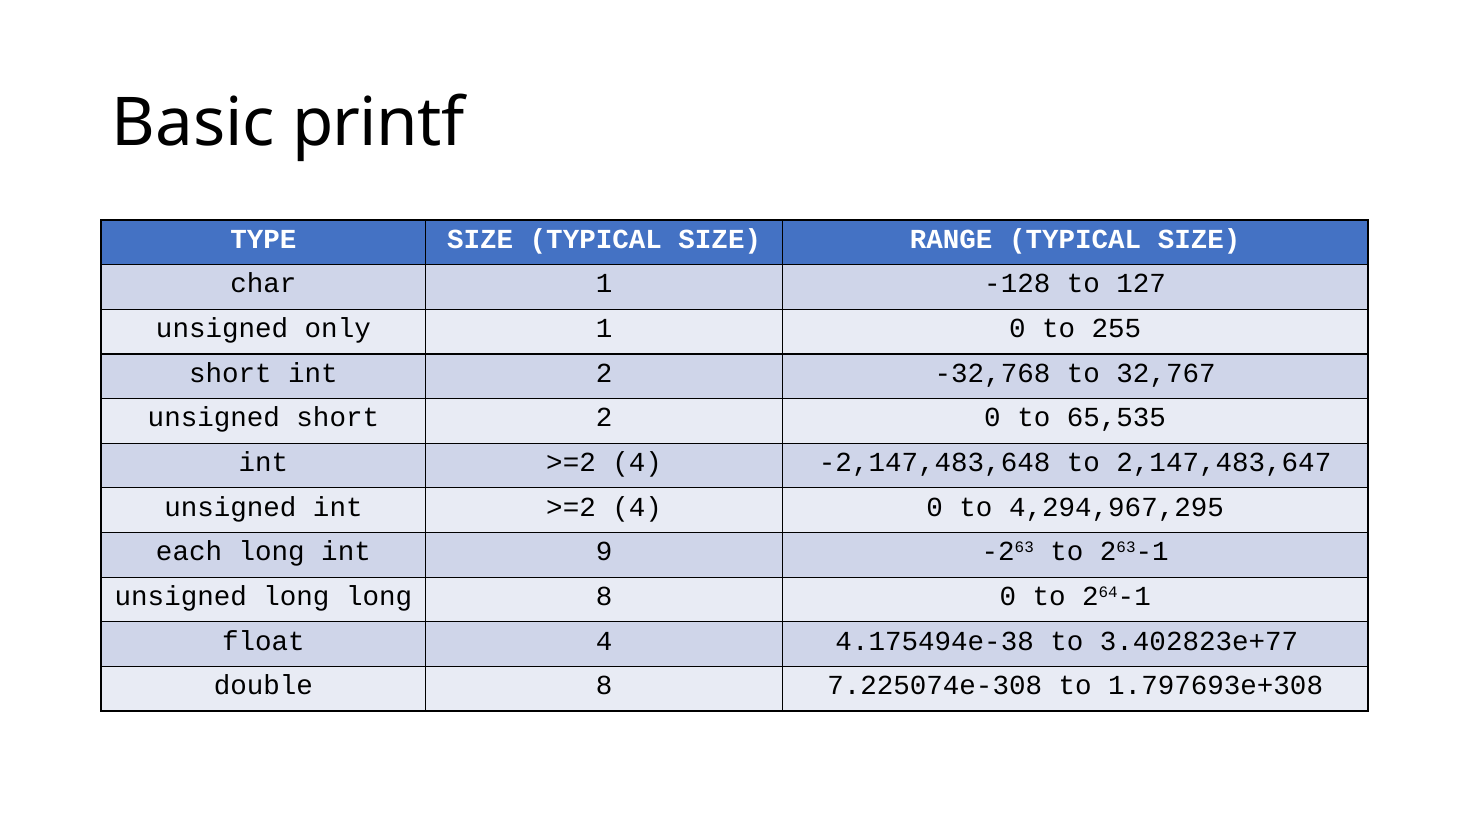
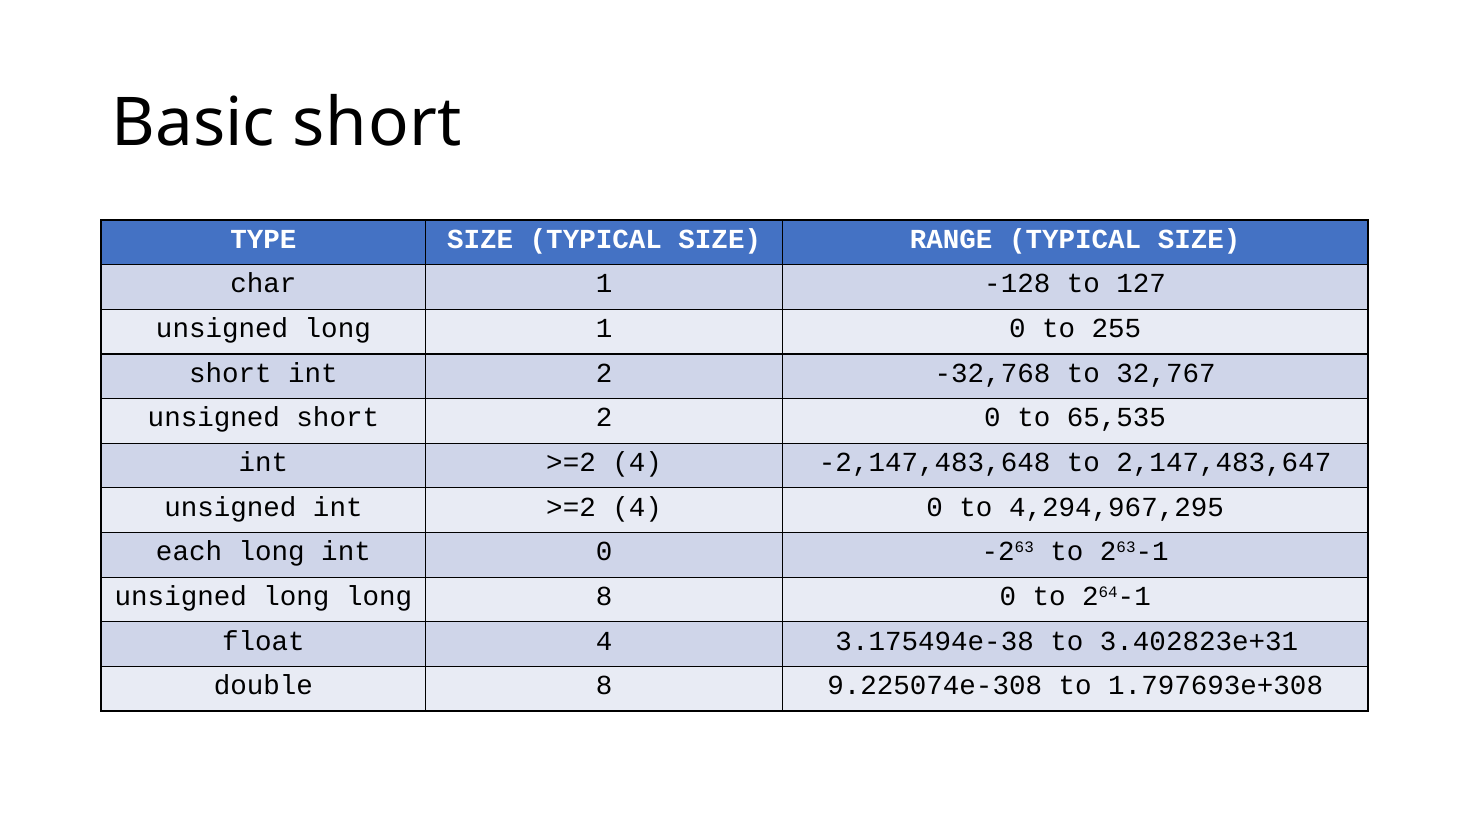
Basic printf: printf -> short
only at (338, 329): only -> long
int 9: 9 -> 0
4.175494e-38: 4.175494e-38 -> 3.175494e-38
3.402823e+77: 3.402823e+77 -> 3.402823e+31
7.225074e-308: 7.225074e-308 -> 9.225074e-308
